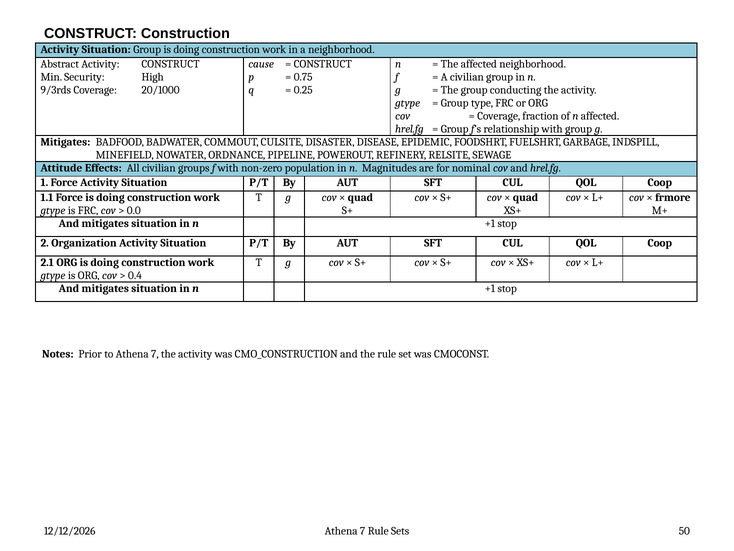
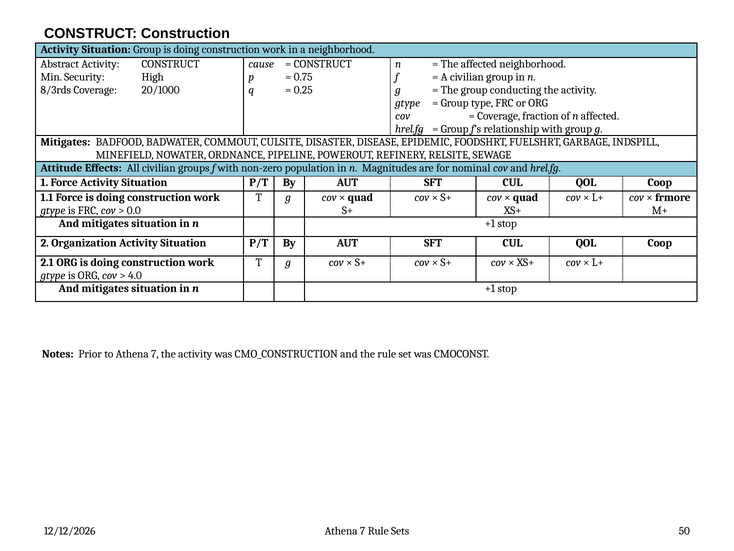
9/3rds: 9/3rds -> 8/3rds
0.4: 0.4 -> 4.0
